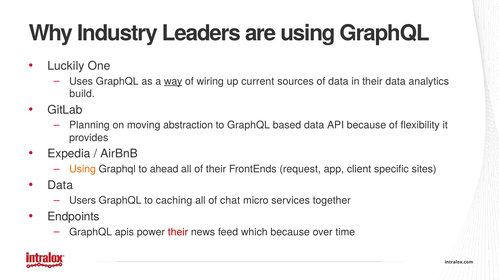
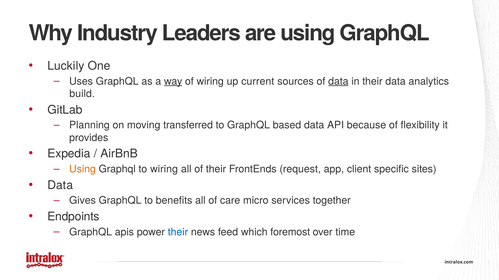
data at (338, 82) underline: none -> present
abstraction: abstraction -> transferred
to ahead: ahead -> wiring
Users: Users -> Gives
caching: caching -> benefits
chat: chat -> care
their at (178, 233) colour: red -> blue
which because: because -> foremost
